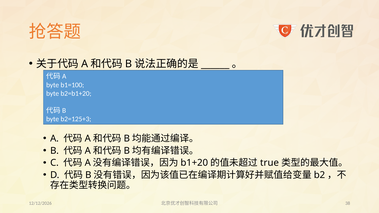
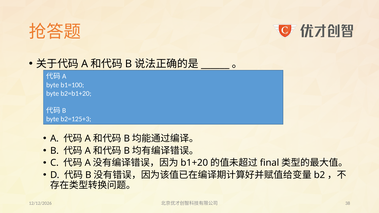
true: true -> final
